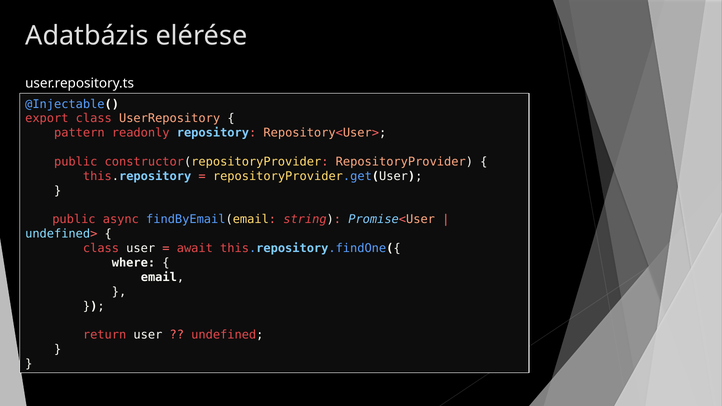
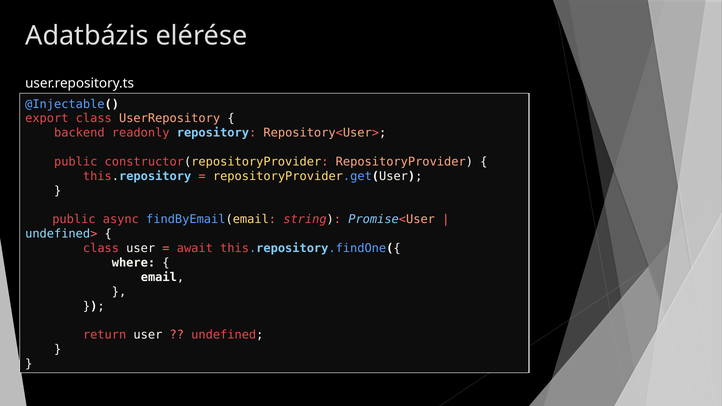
pattern: pattern -> backend
